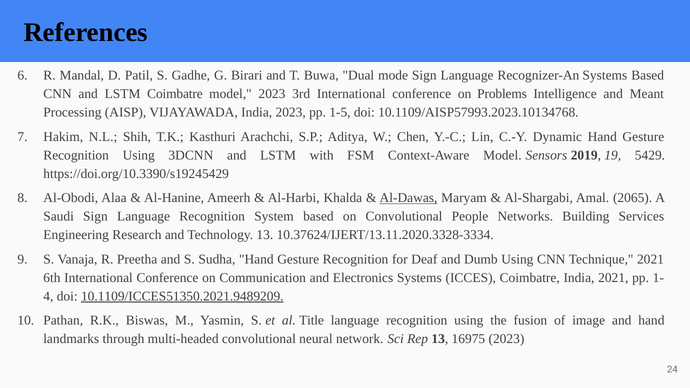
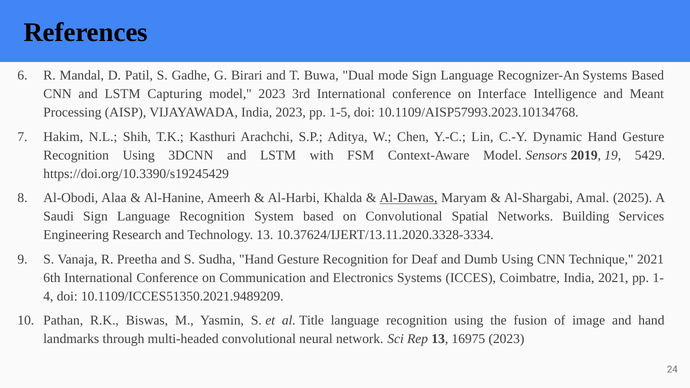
LSTM Coimbatre: Coimbatre -> Capturing
Problems: Problems -> Interface
2065: 2065 -> 2025
People: People -> Spatial
10.1109/ICCES51350.2021.9489209 underline: present -> none
